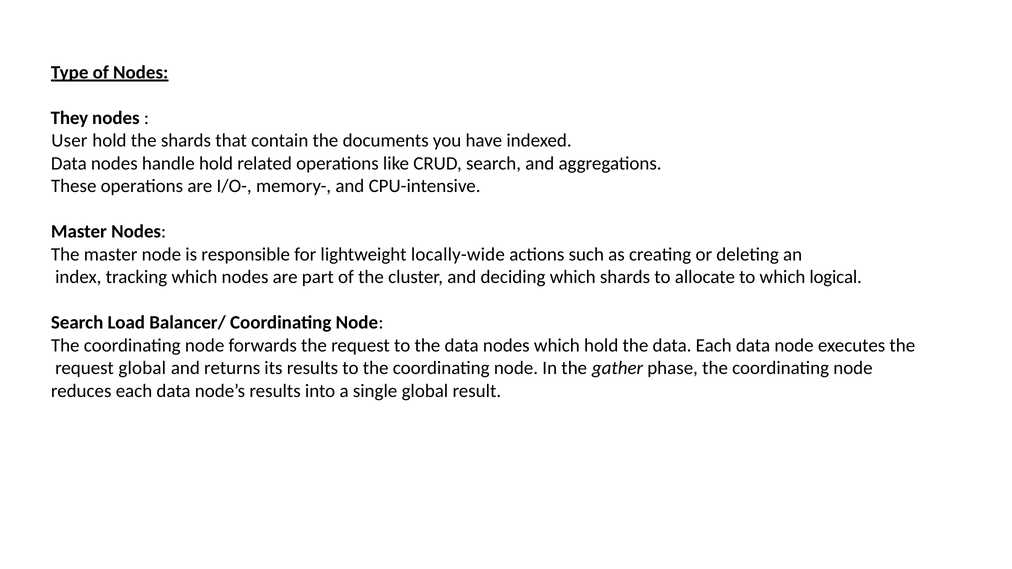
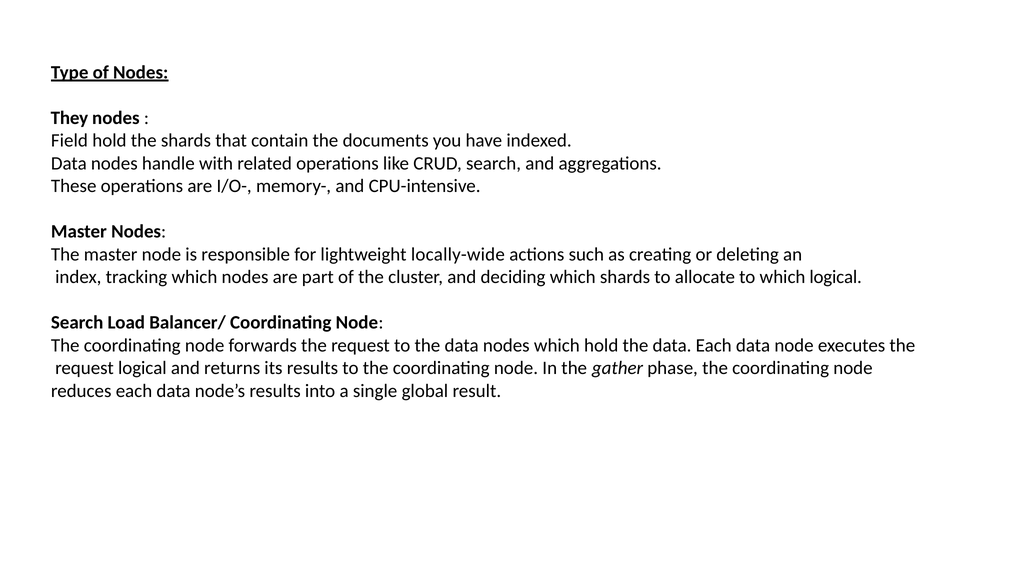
User: User -> Field
handle hold: hold -> with
request global: global -> logical
